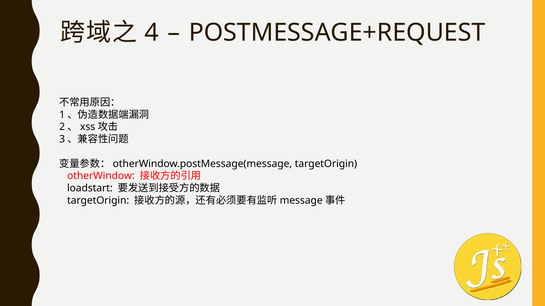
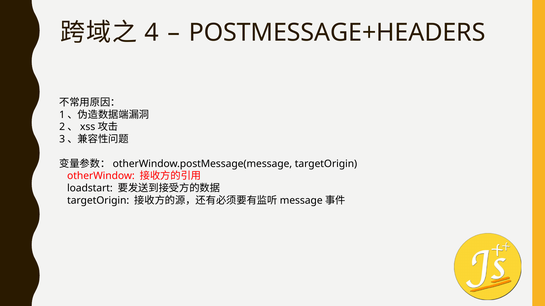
POSTMESSAGE+REQUEST: POSTMESSAGE+REQUEST -> POSTMESSAGE+HEADERS
